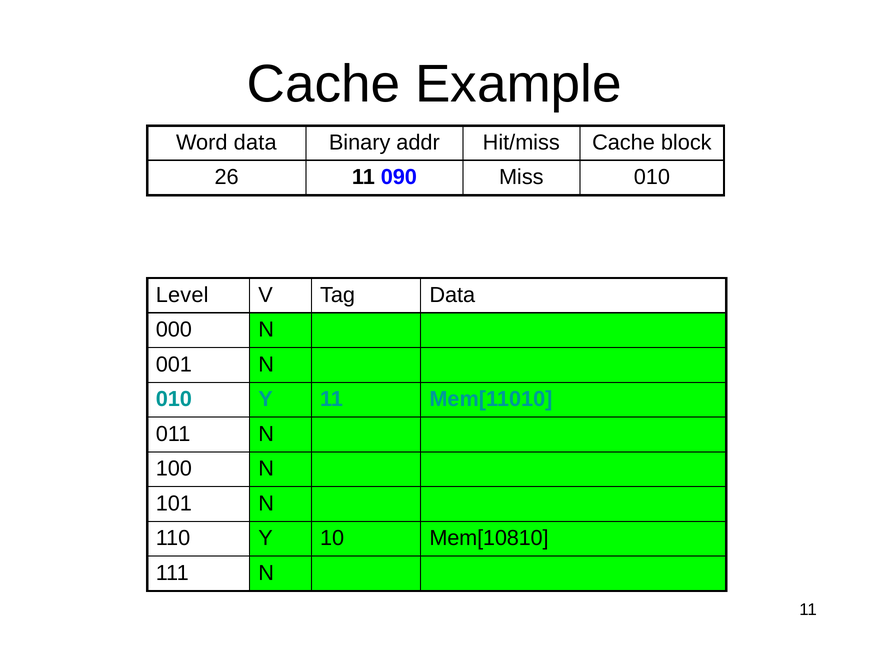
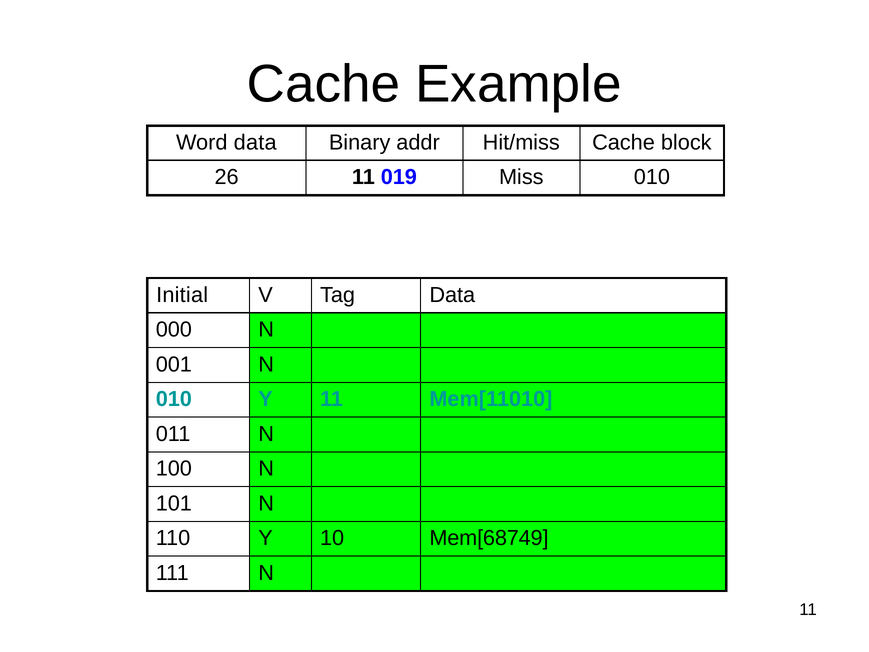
090: 090 -> 019
Level: Level -> Initial
Mem[10810: Mem[10810 -> Mem[68749
